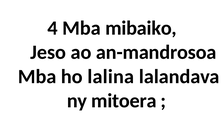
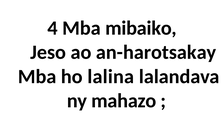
an-mandrosoa: an-mandrosoa -> an-harotsakay
mitoera: mitoera -> mahazo
